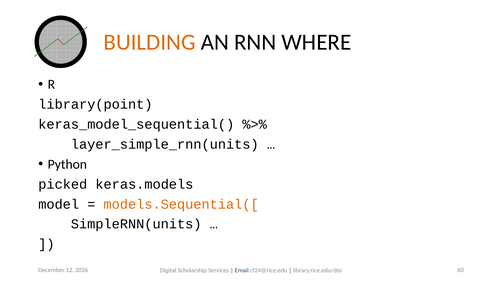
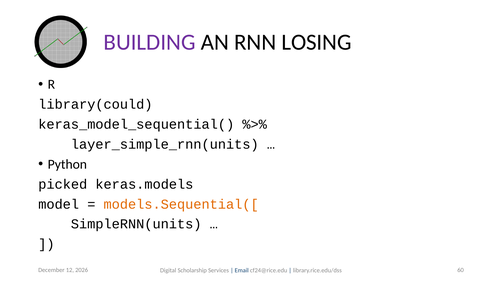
BUILDING colour: orange -> purple
WHERE: WHERE -> LOSING
library(point: library(point -> library(could
